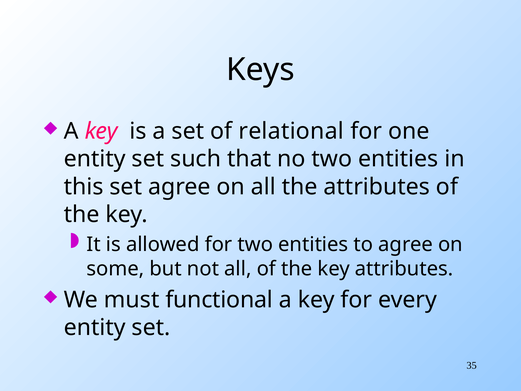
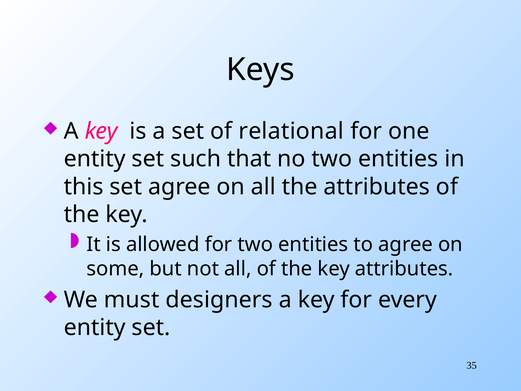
functional: functional -> designers
